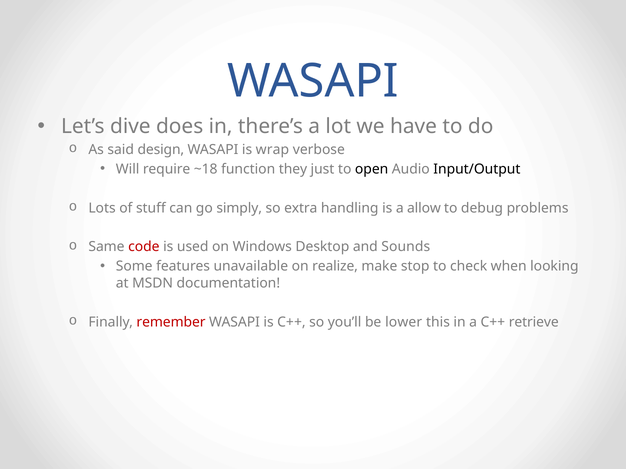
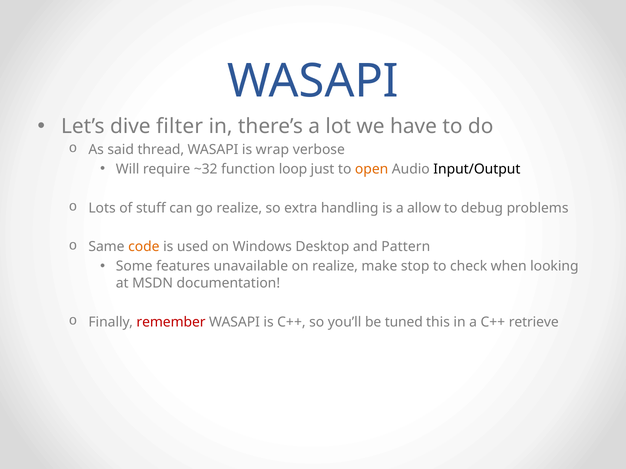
does: does -> filter
design: design -> thread
~18: ~18 -> ~32
they: they -> loop
open colour: black -> orange
go simply: simply -> realize
code colour: red -> orange
Sounds: Sounds -> Pattern
lower: lower -> tuned
